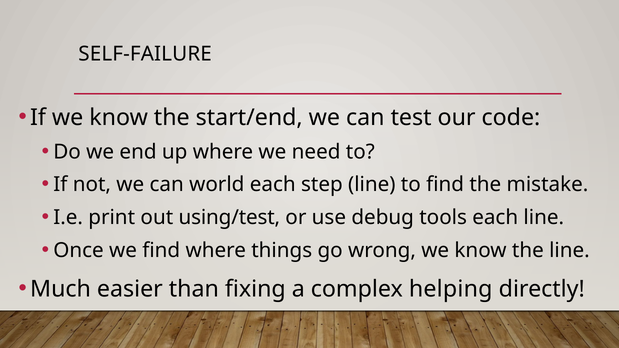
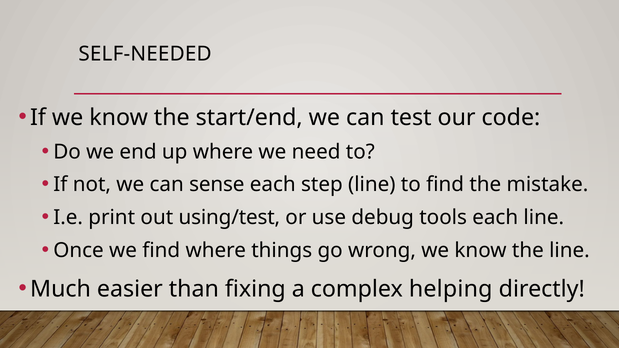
SELF-FAILURE: SELF-FAILURE -> SELF-NEEDED
world: world -> sense
